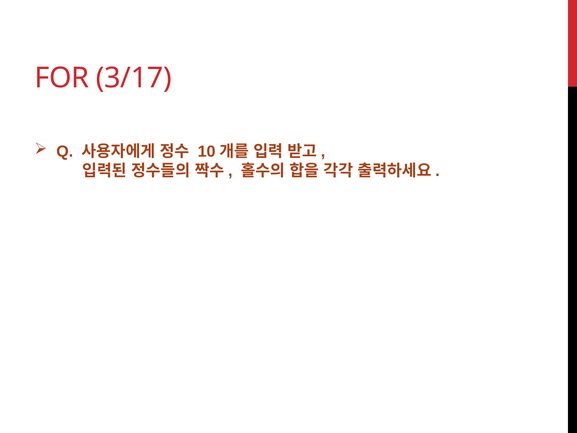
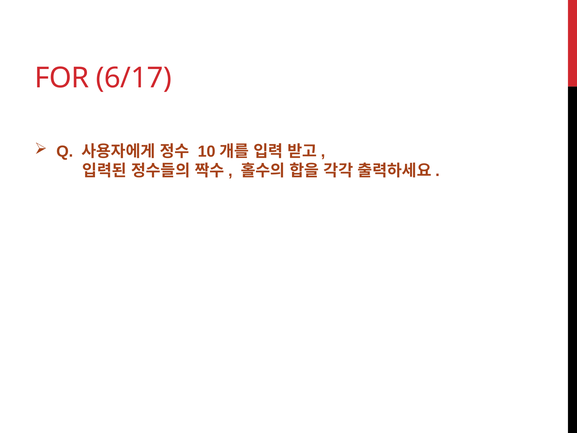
3/17: 3/17 -> 6/17
